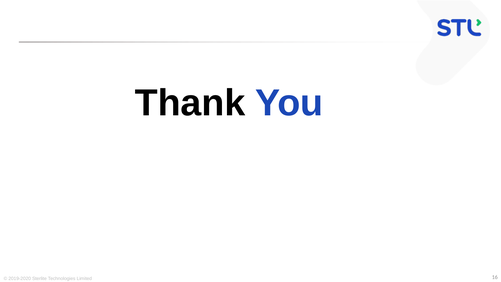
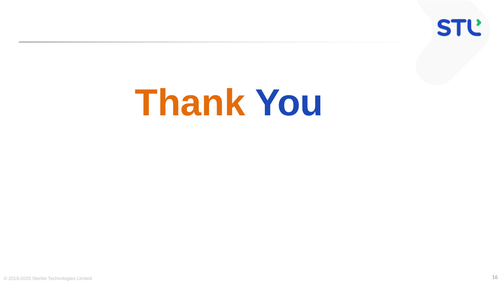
Thank colour: black -> orange
